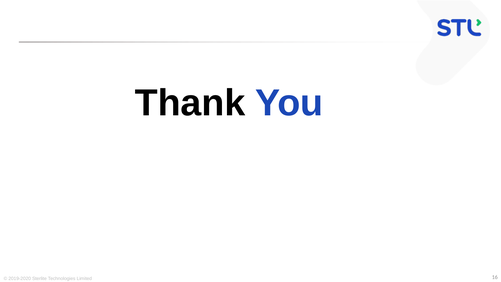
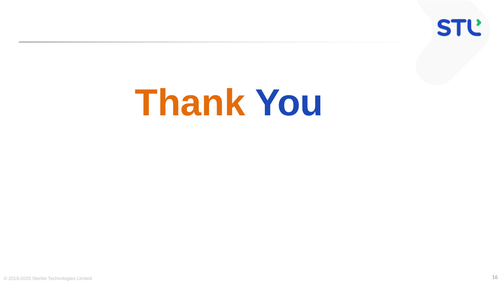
Thank colour: black -> orange
